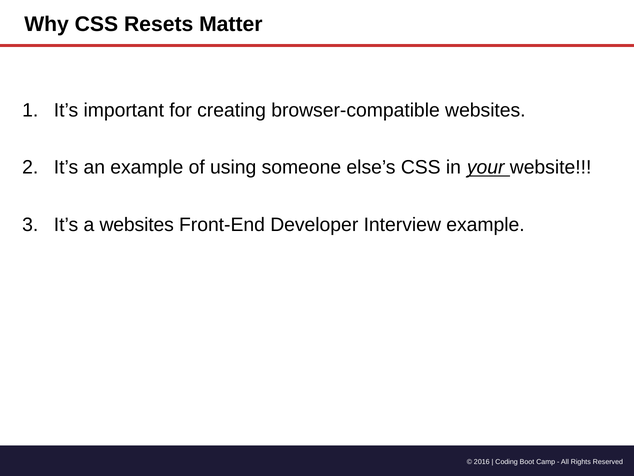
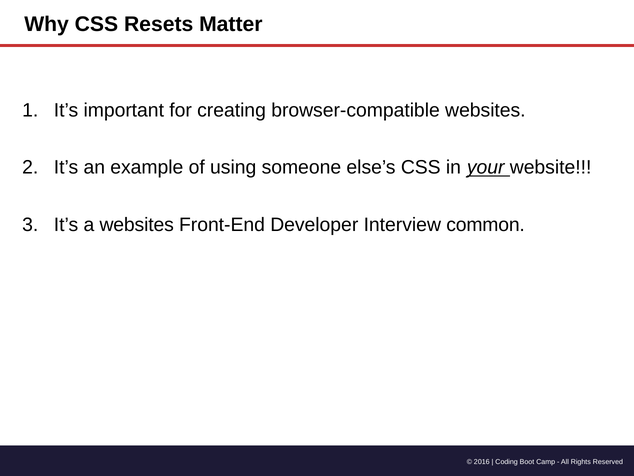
Interview example: example -> common
